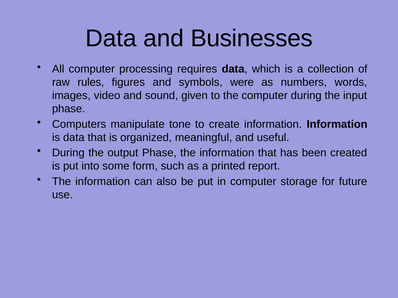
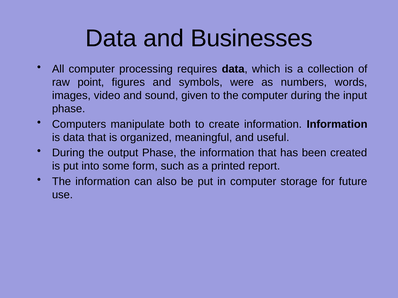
rules: rules -> point
tone: tone -> both
